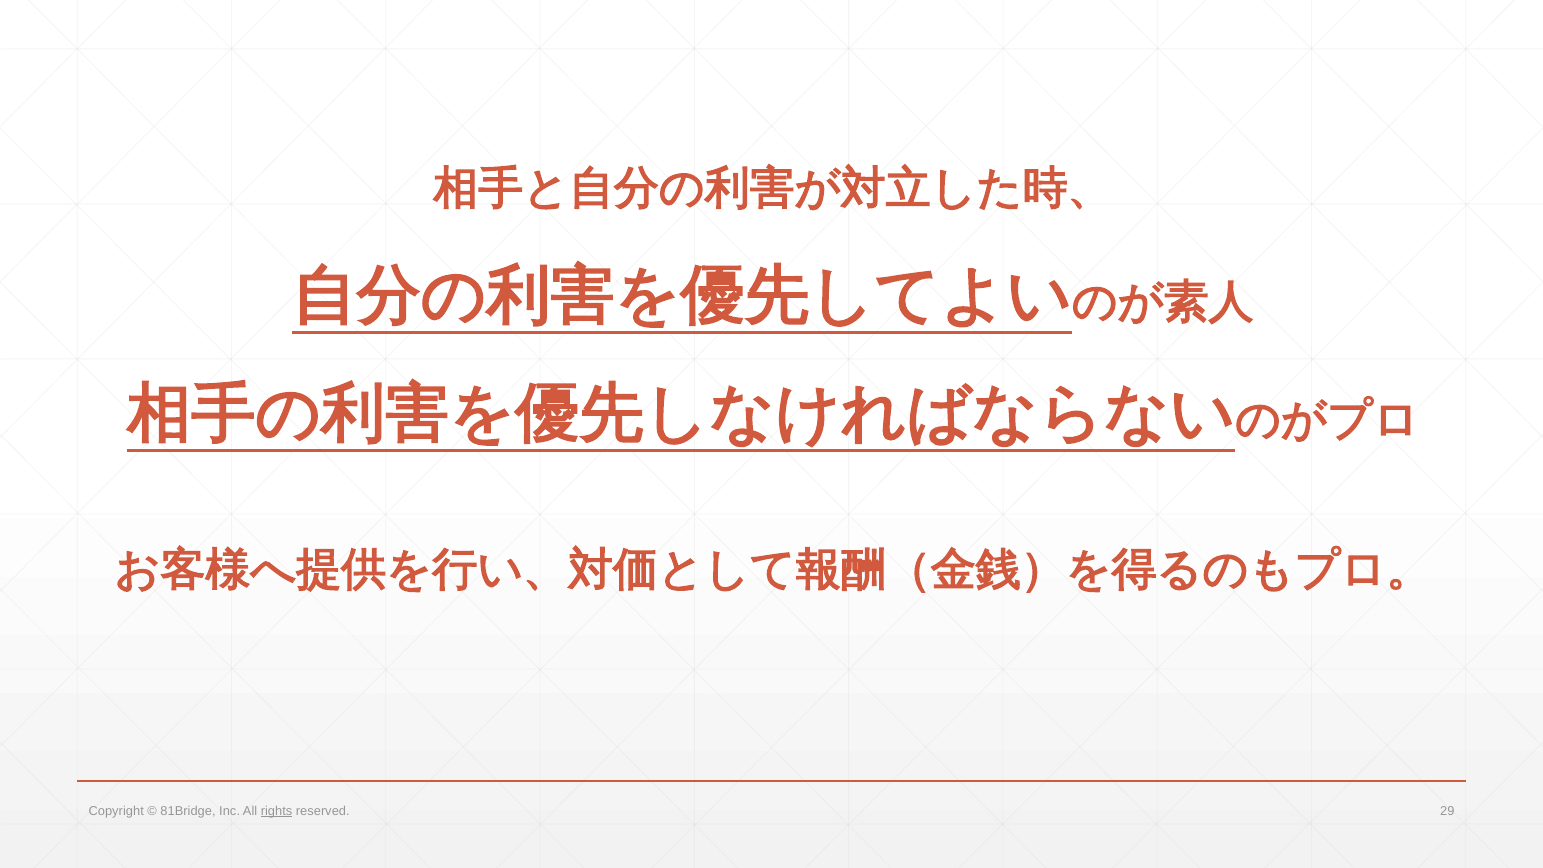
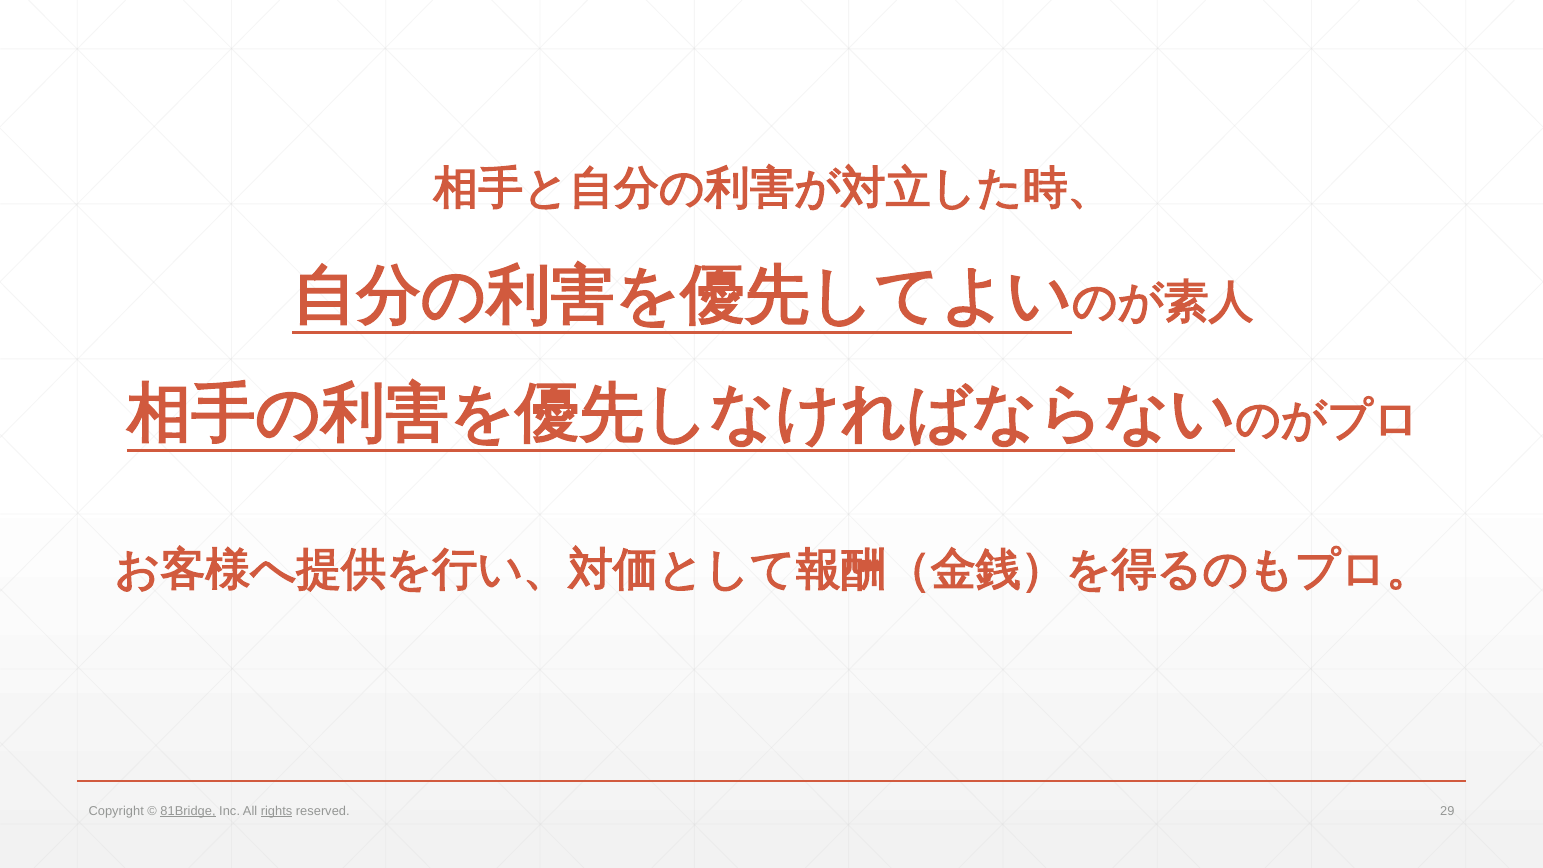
81Bridge underline: none -> present
